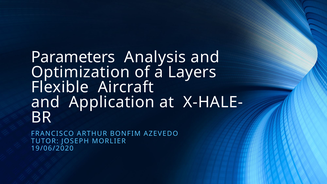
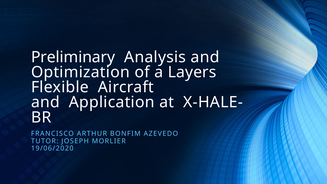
Parameters: Parameters -> Preliminary
